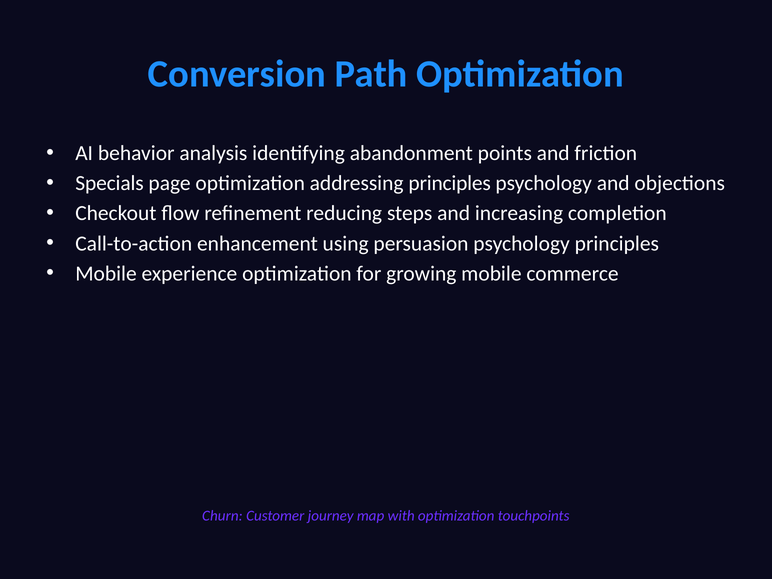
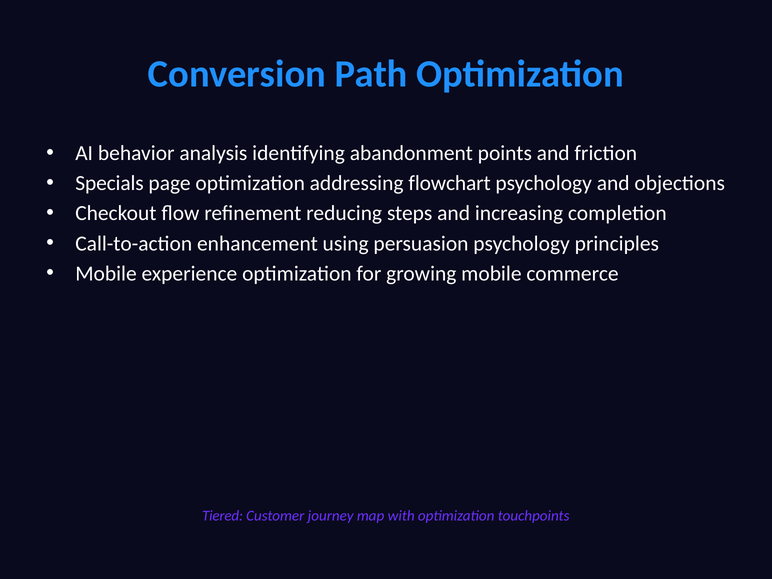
addressing principles: principles -> flowchart
Churn: Churn -> Tiered
